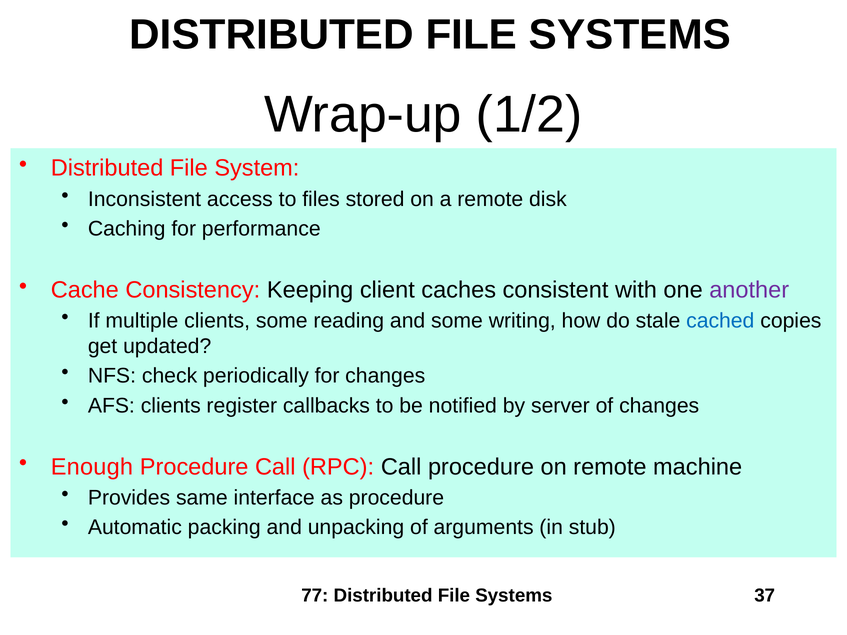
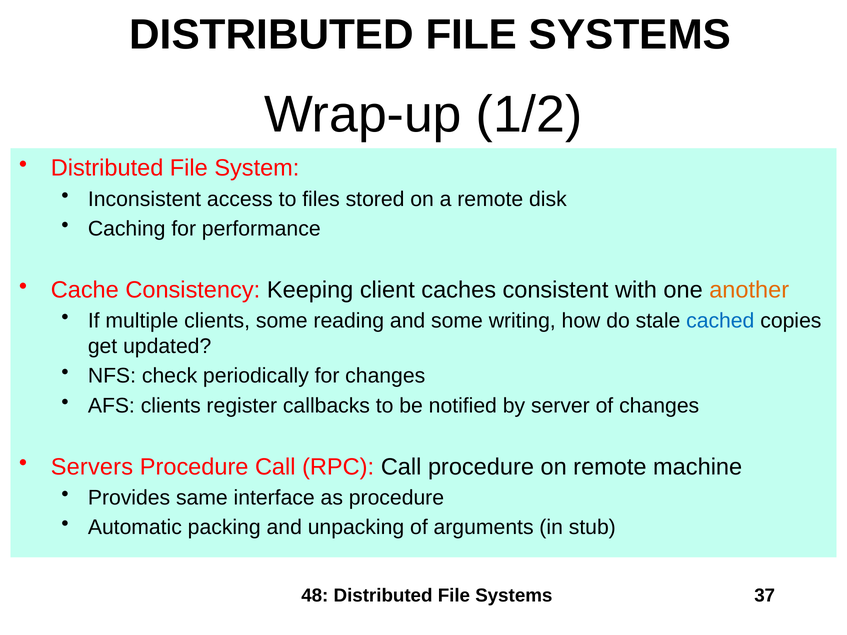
another colour: purple -> orange
Enough: Enough -> Servers
77: 77 -> 48
